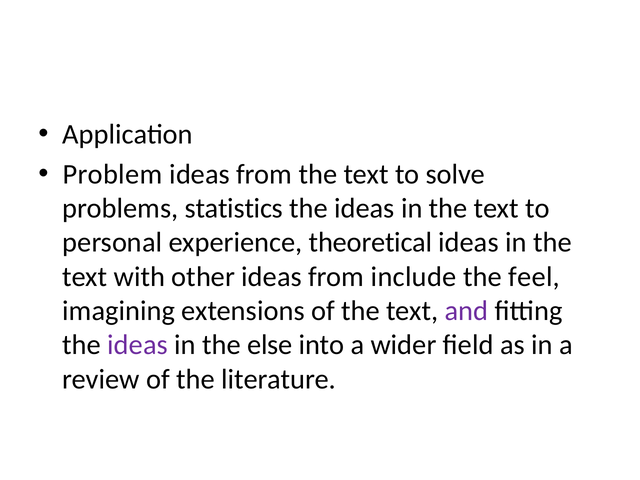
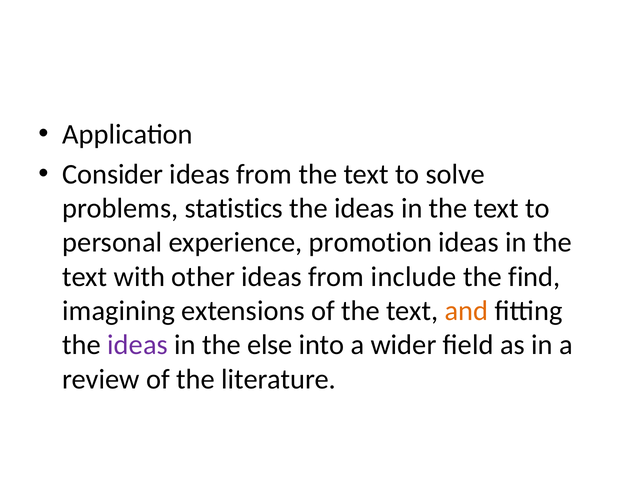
Problem: Problem -> Consider
theoretical: theoretical -> promotion
feel: feel -> find
and colour: purple -> orange
